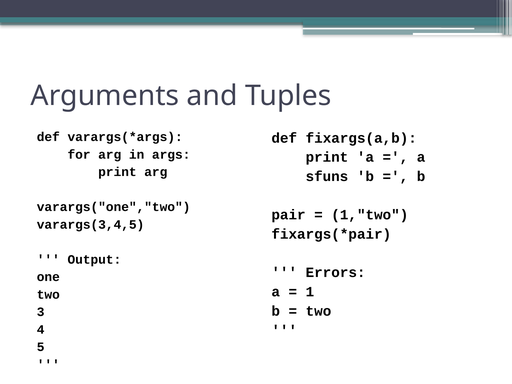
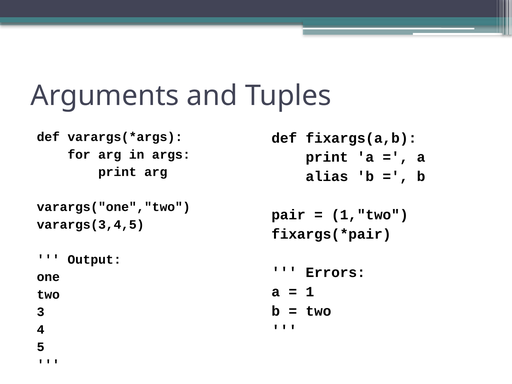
sfuns: sfuns -> alias
